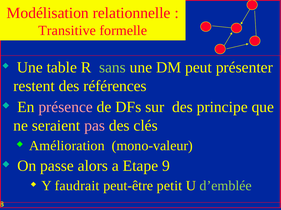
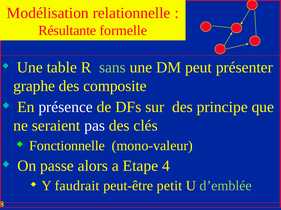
Transitive: Transitive -> Résultante
restent: restent -> graphe
références: références -> composite
présence colour: pink -> white
pas colour: pink -> white
Amélioration: Amélioration -> Fonctionnelle
9: 9 -> 4
